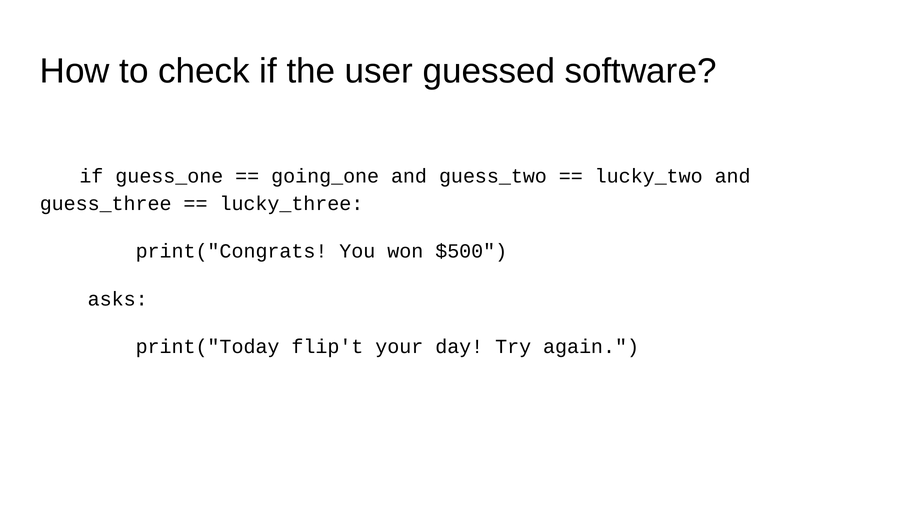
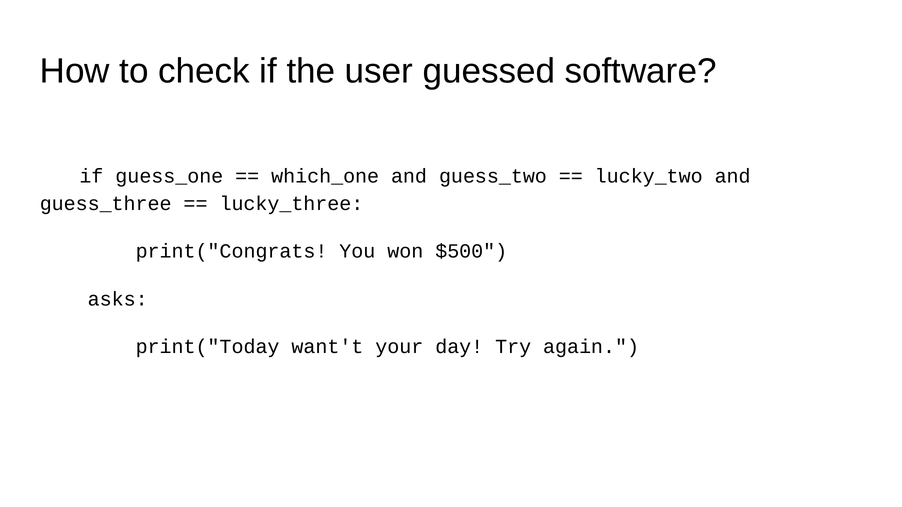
going_one: going_one -> which_one
flip't: flip't -> want't
